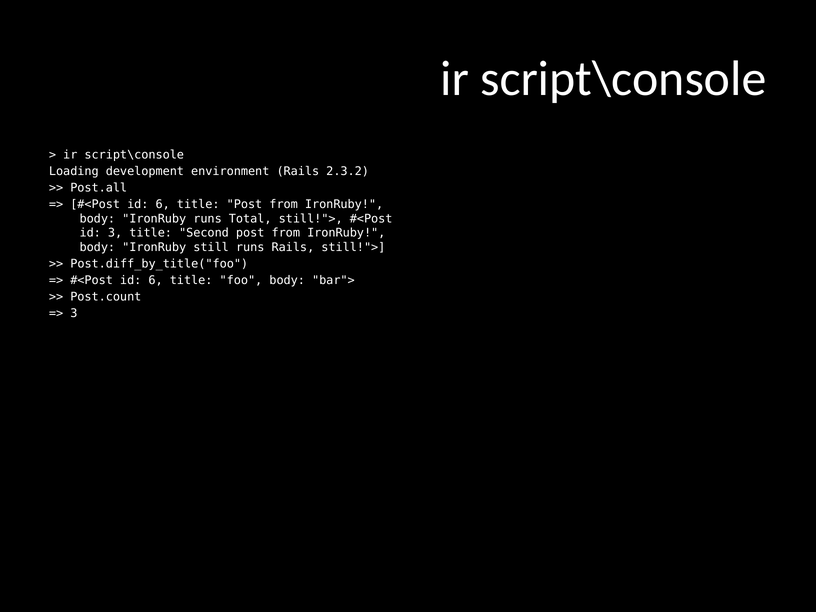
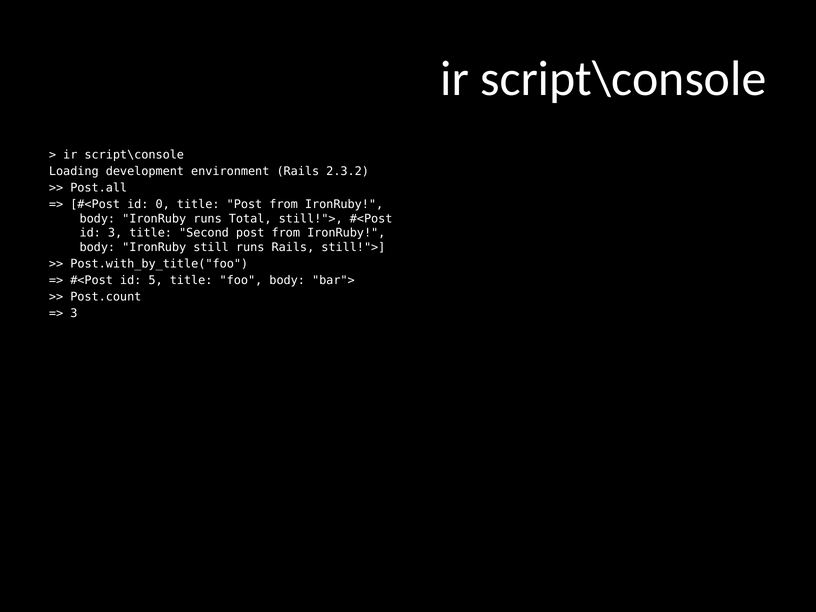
6 at (163, 205): 6 -> 0
Post.diff_by_title("foo: Post.diff_by_title("foo -> Post.with_by_title("foo
6 at (156, 280): 6 -> 5
